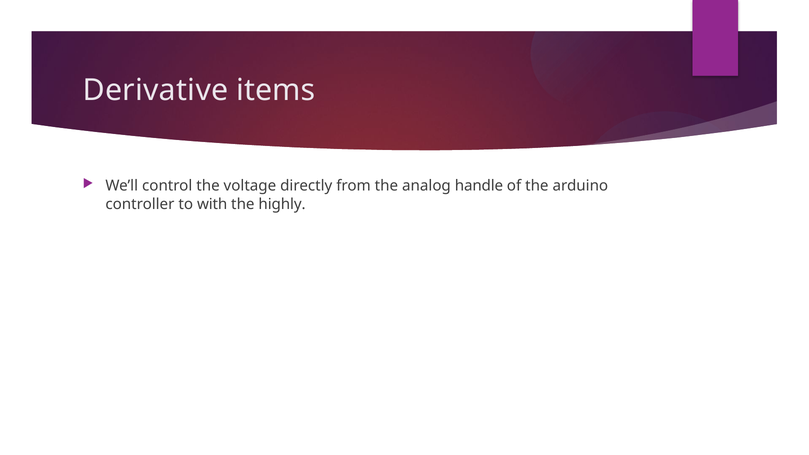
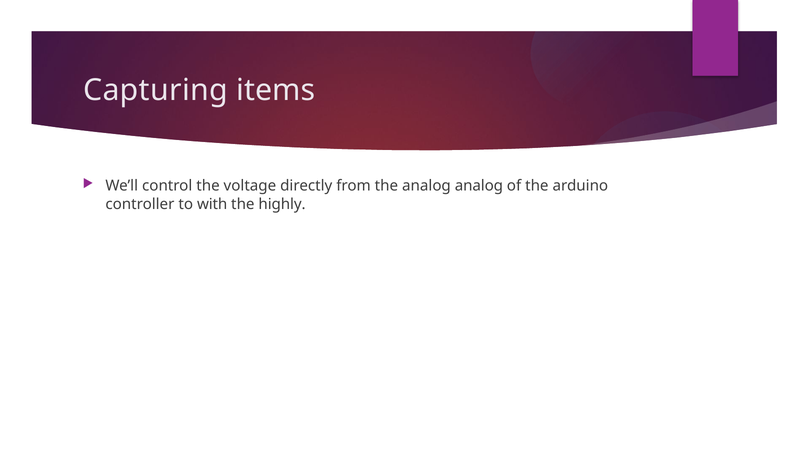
Derivative: Derivative -> Capturing
analog handle: handle -> analog
